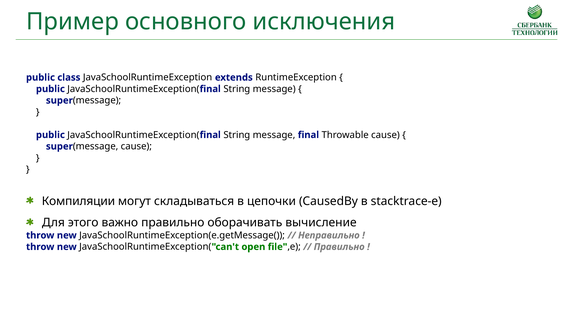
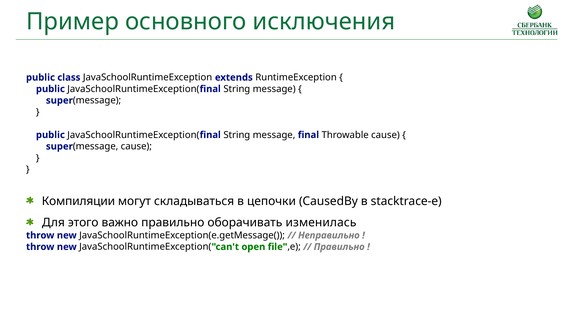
вычисление: вычисление -> изменилась
